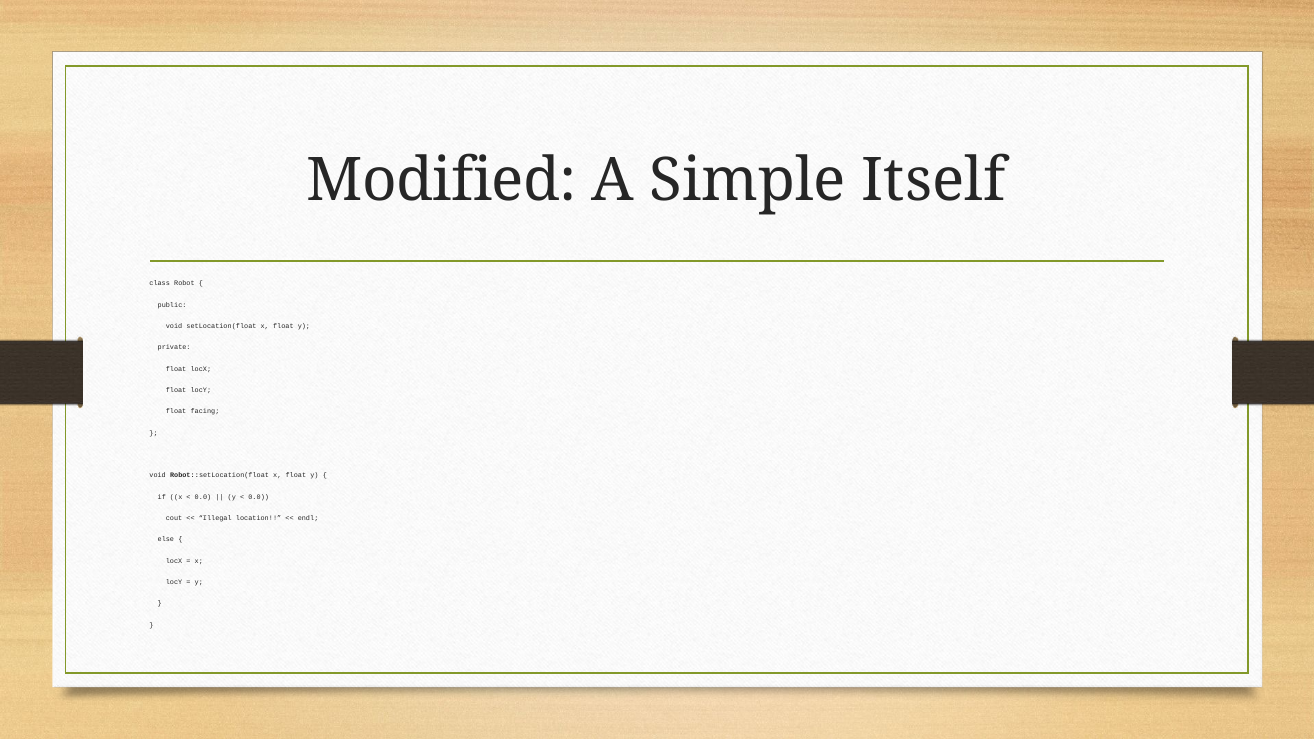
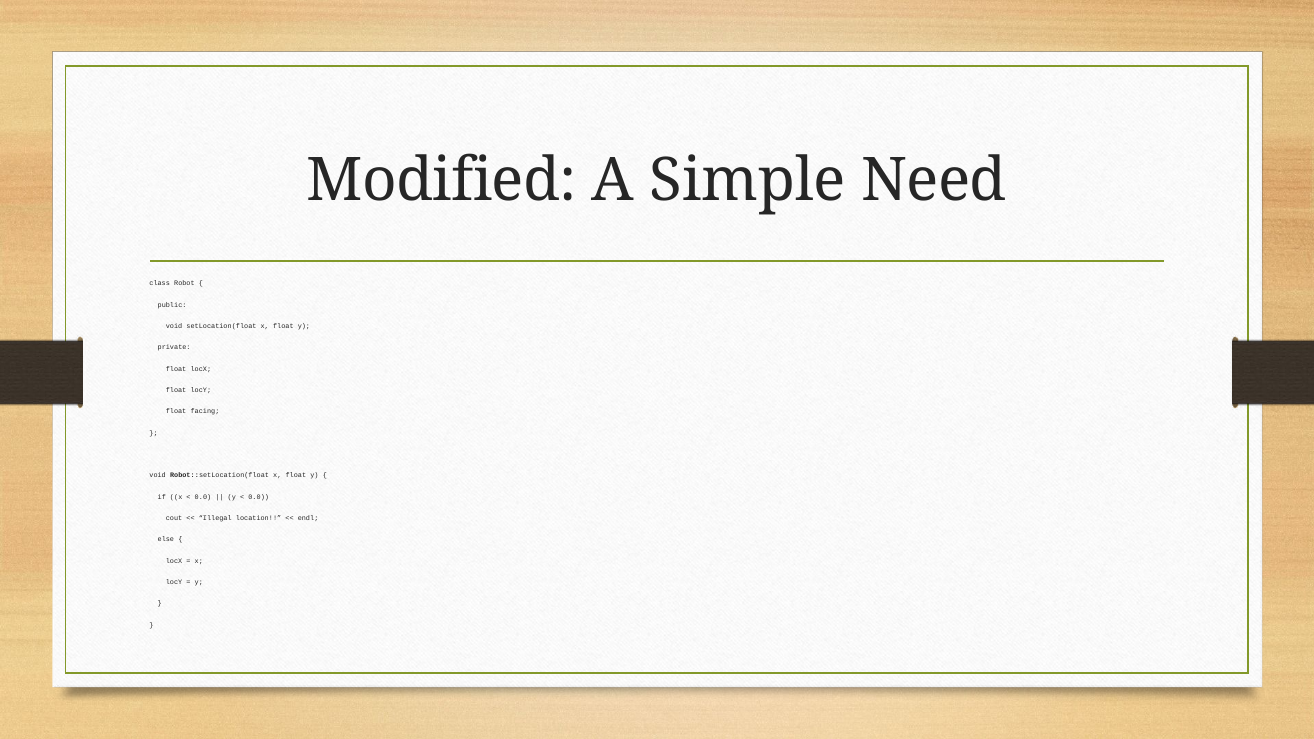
Itself: Itself -> Need
